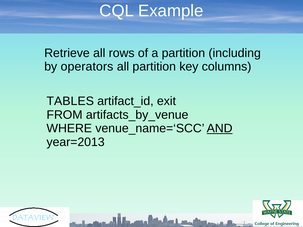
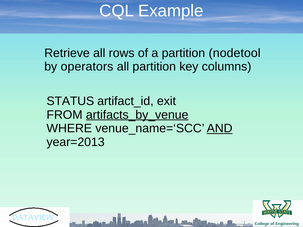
including: including -> nodetool
TABLES: TABLES -> STATUS
artifacts_by_venue underline: none -> present
